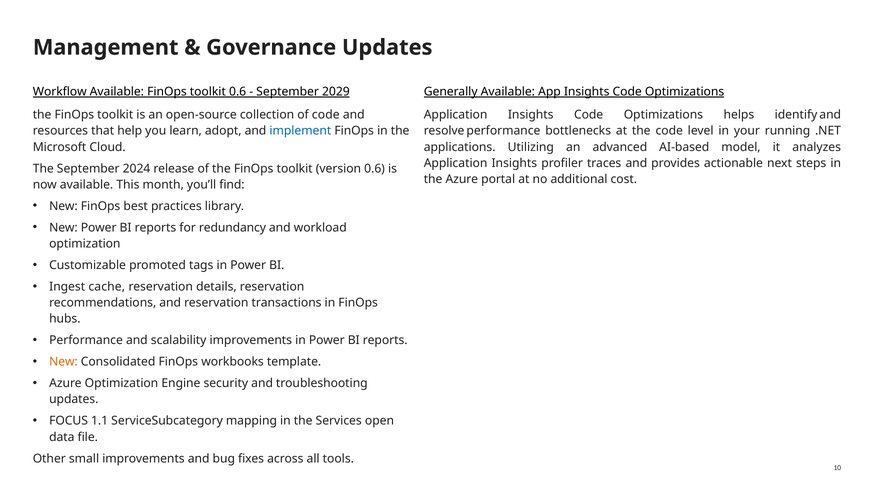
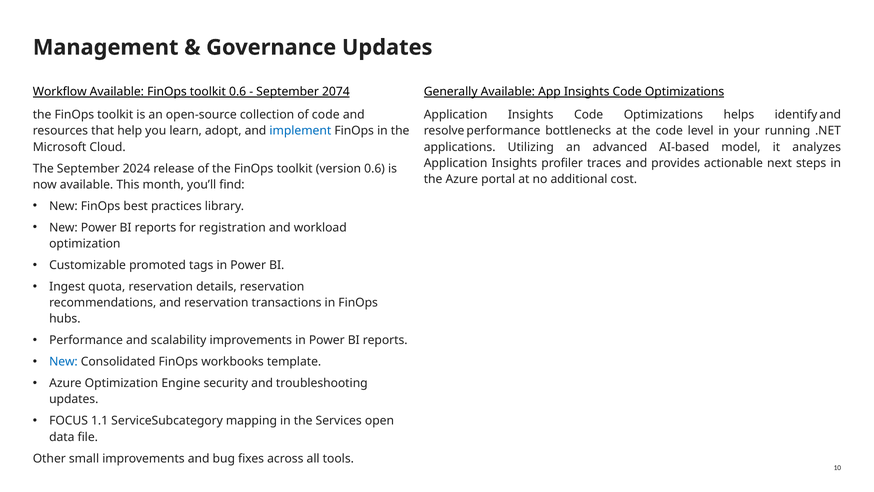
2029: 2029 -> 2074
redundancy: redundancy -> registration
cache: cache -> quota
New at (63, 362) colour: orange -> blue
